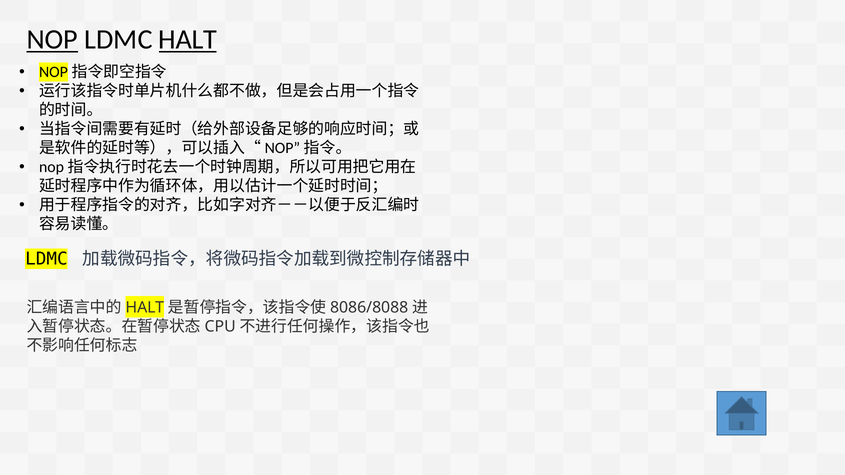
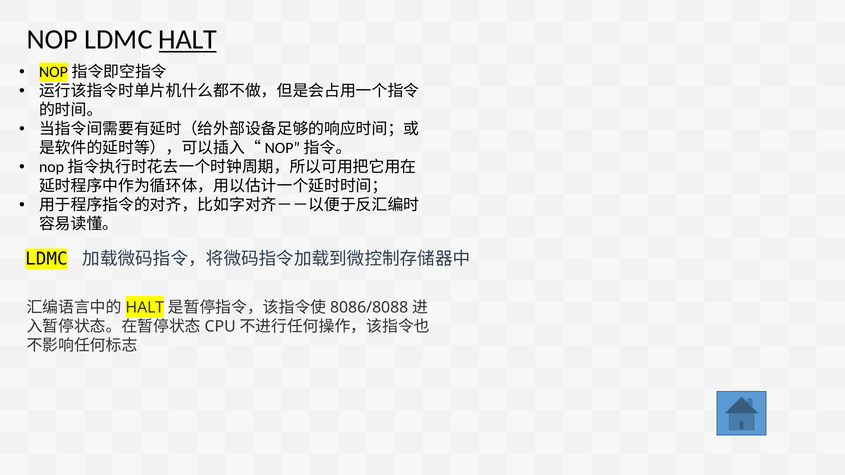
NOP underline: present -> none
